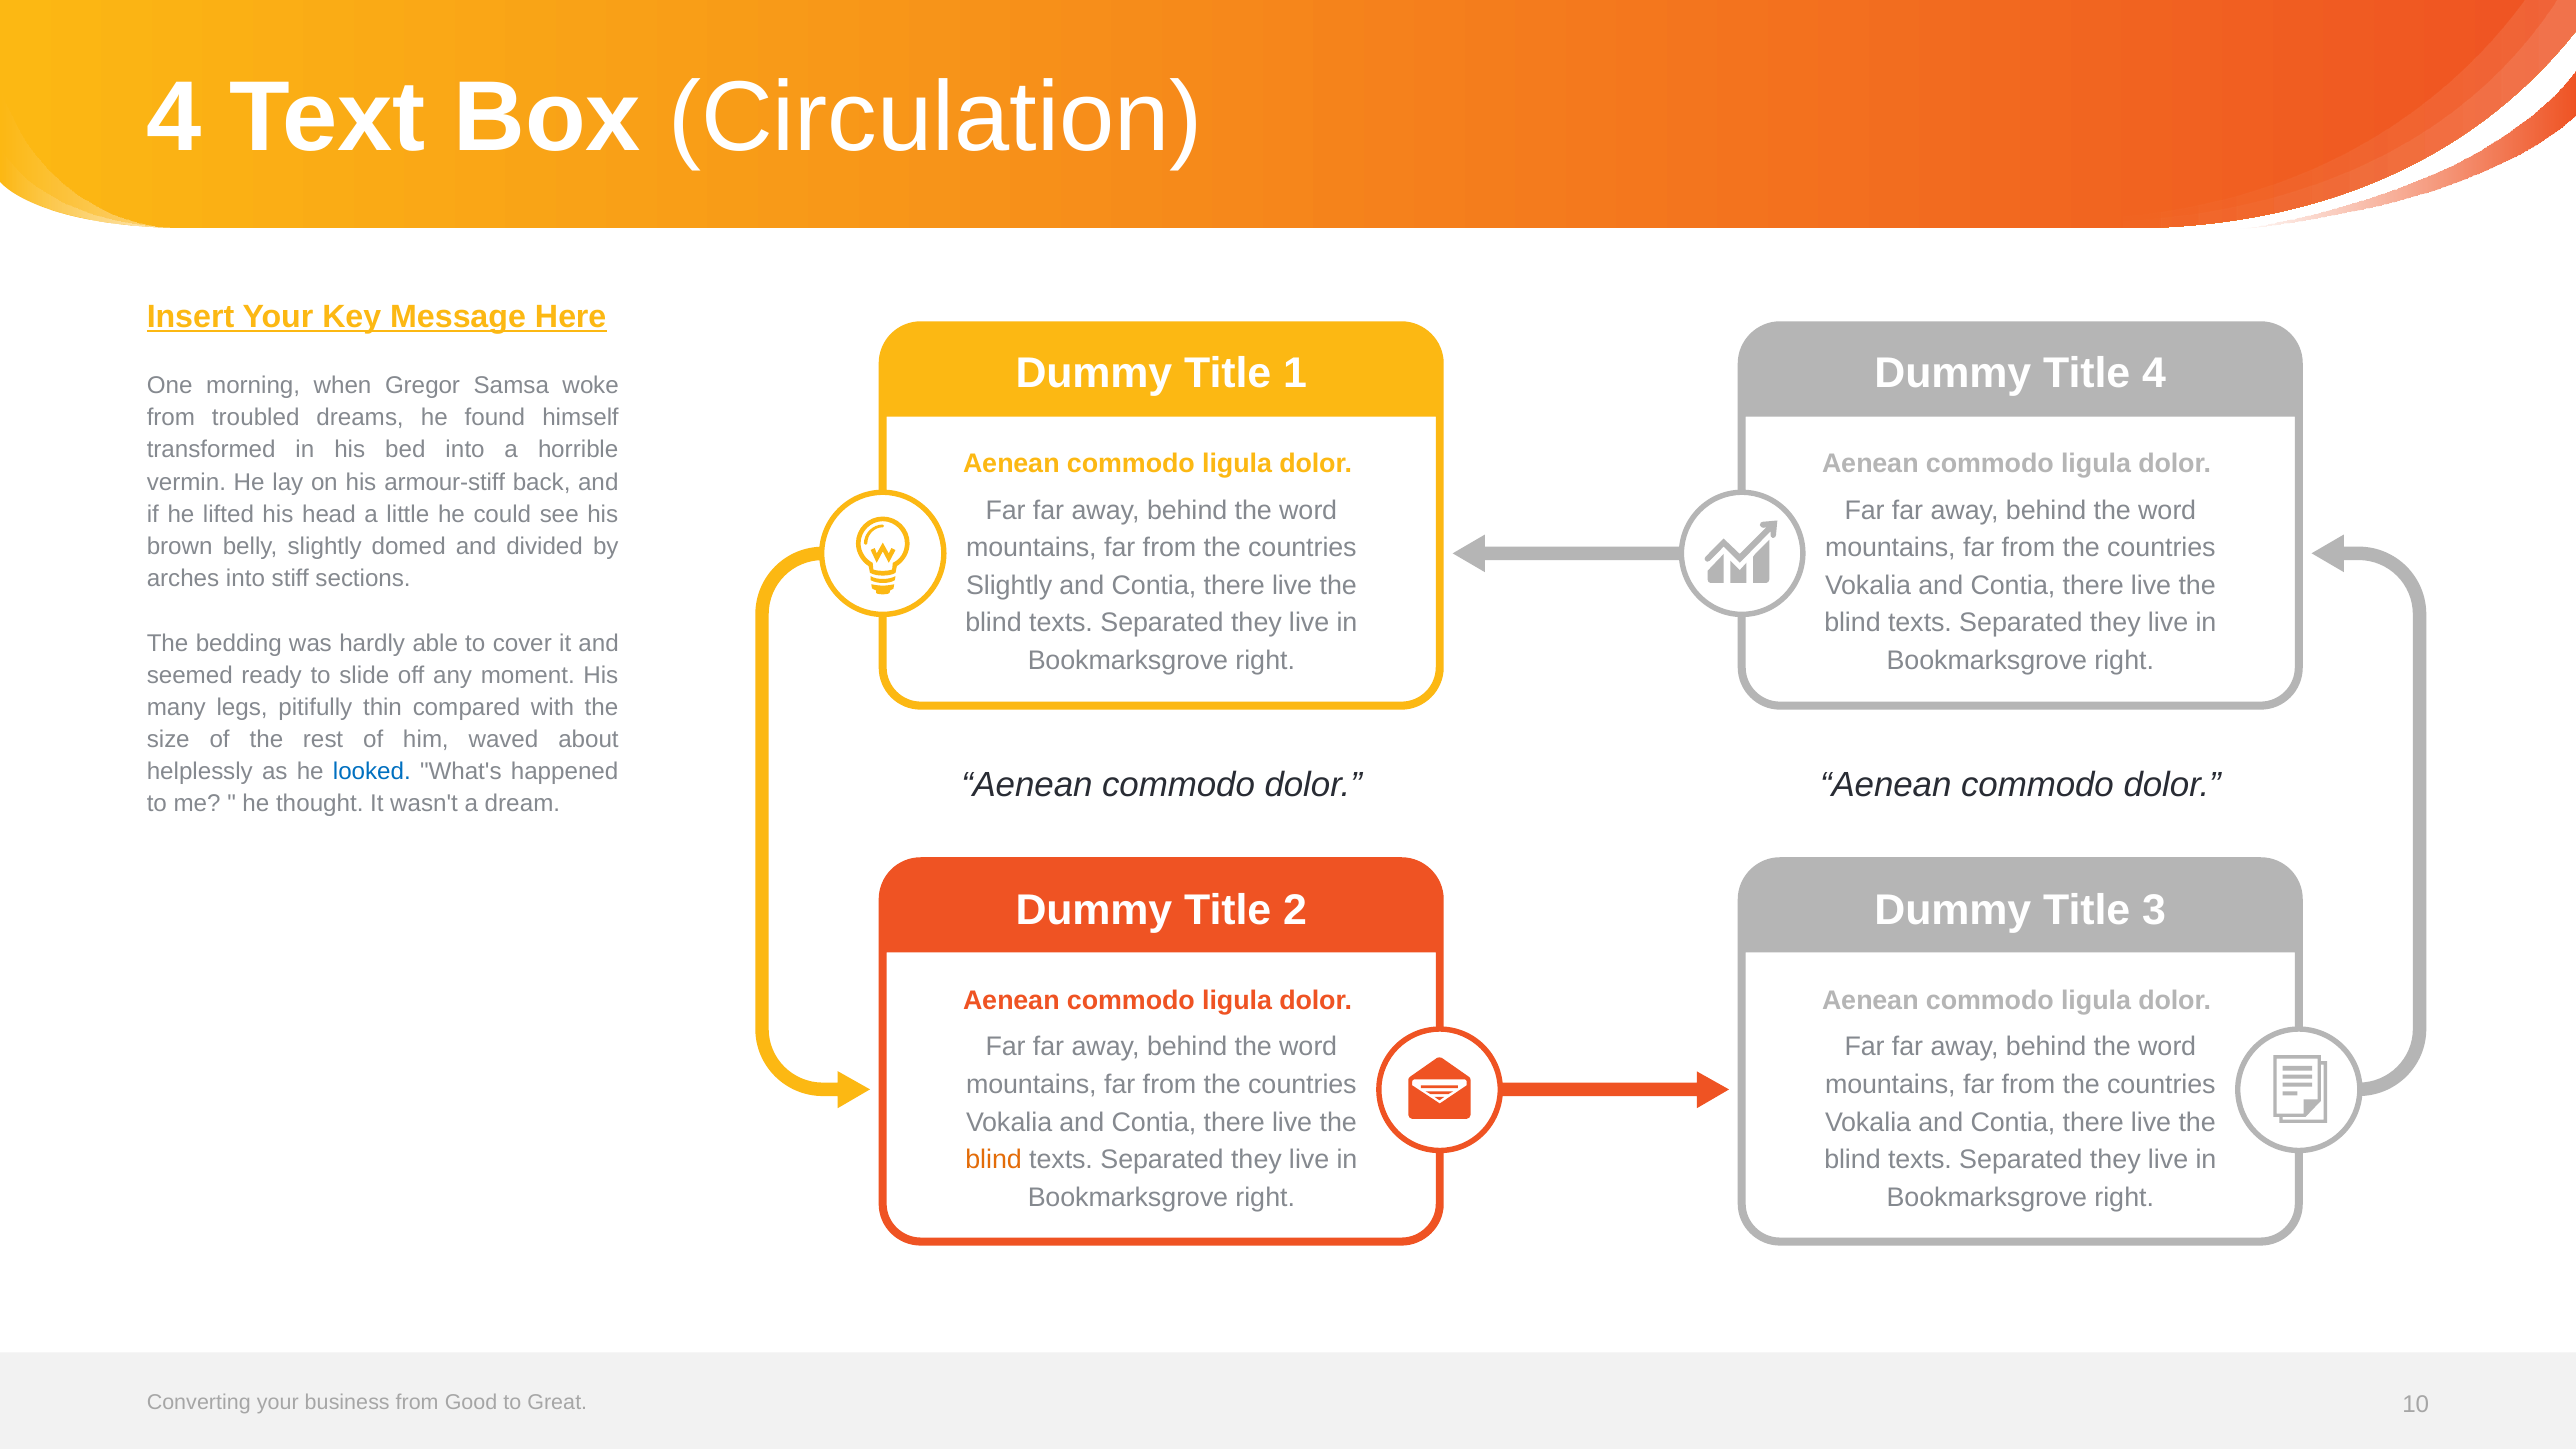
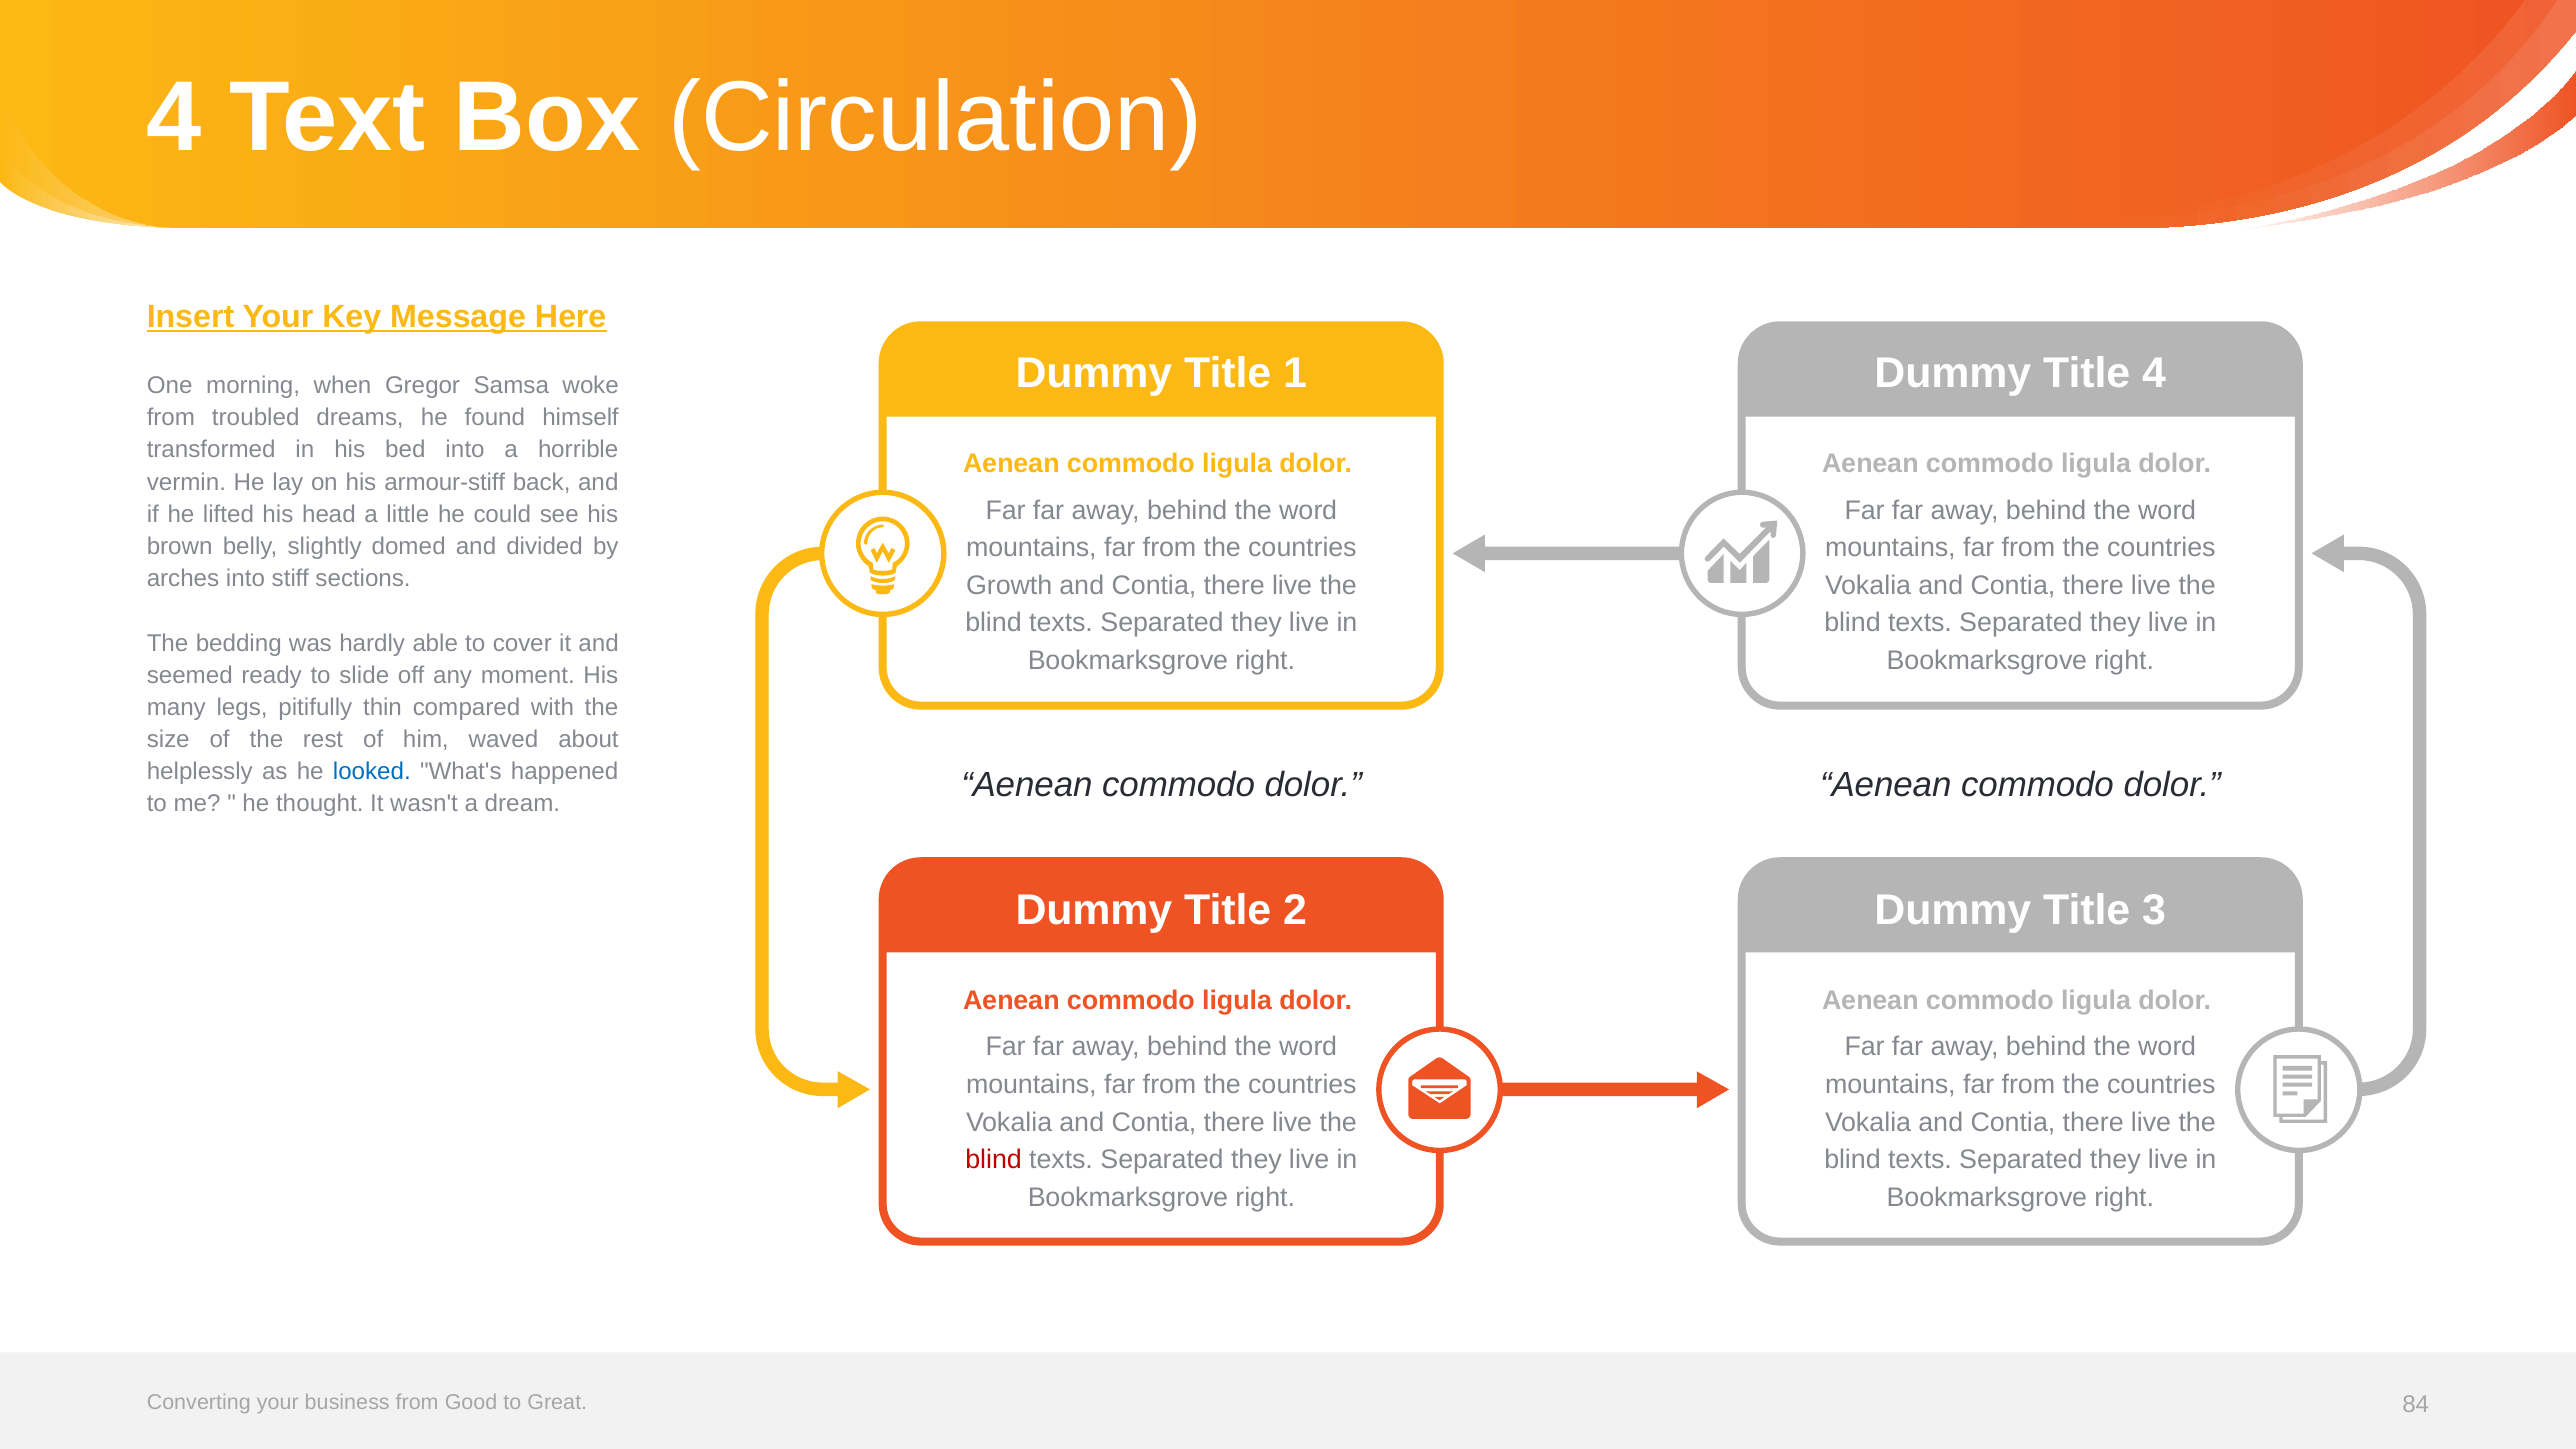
Slightly at (1009, 585): Slightly -> Growth
blind at (994, 1160) colour: orange -> red
10: 10 -> 84
